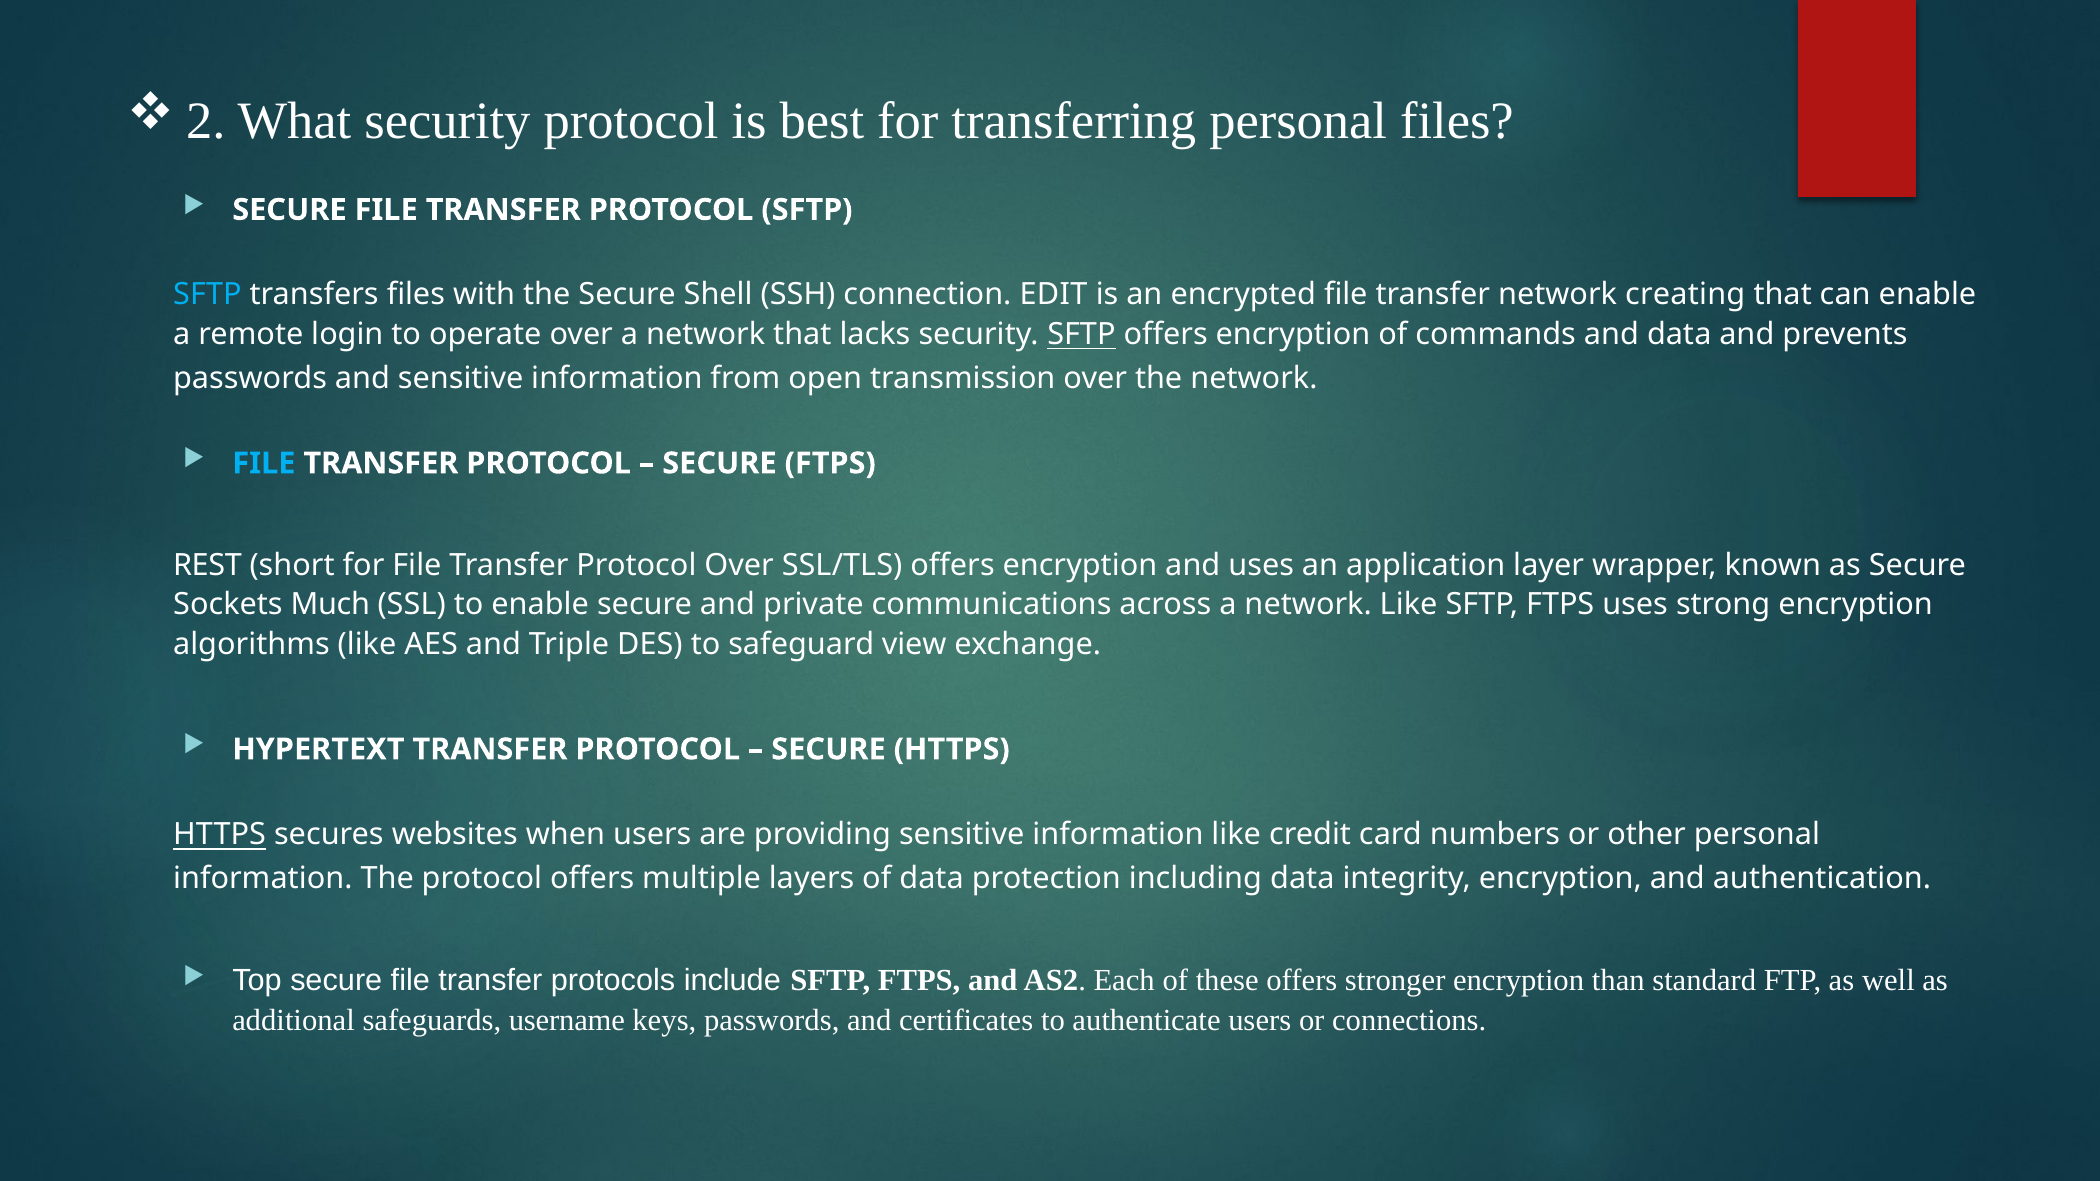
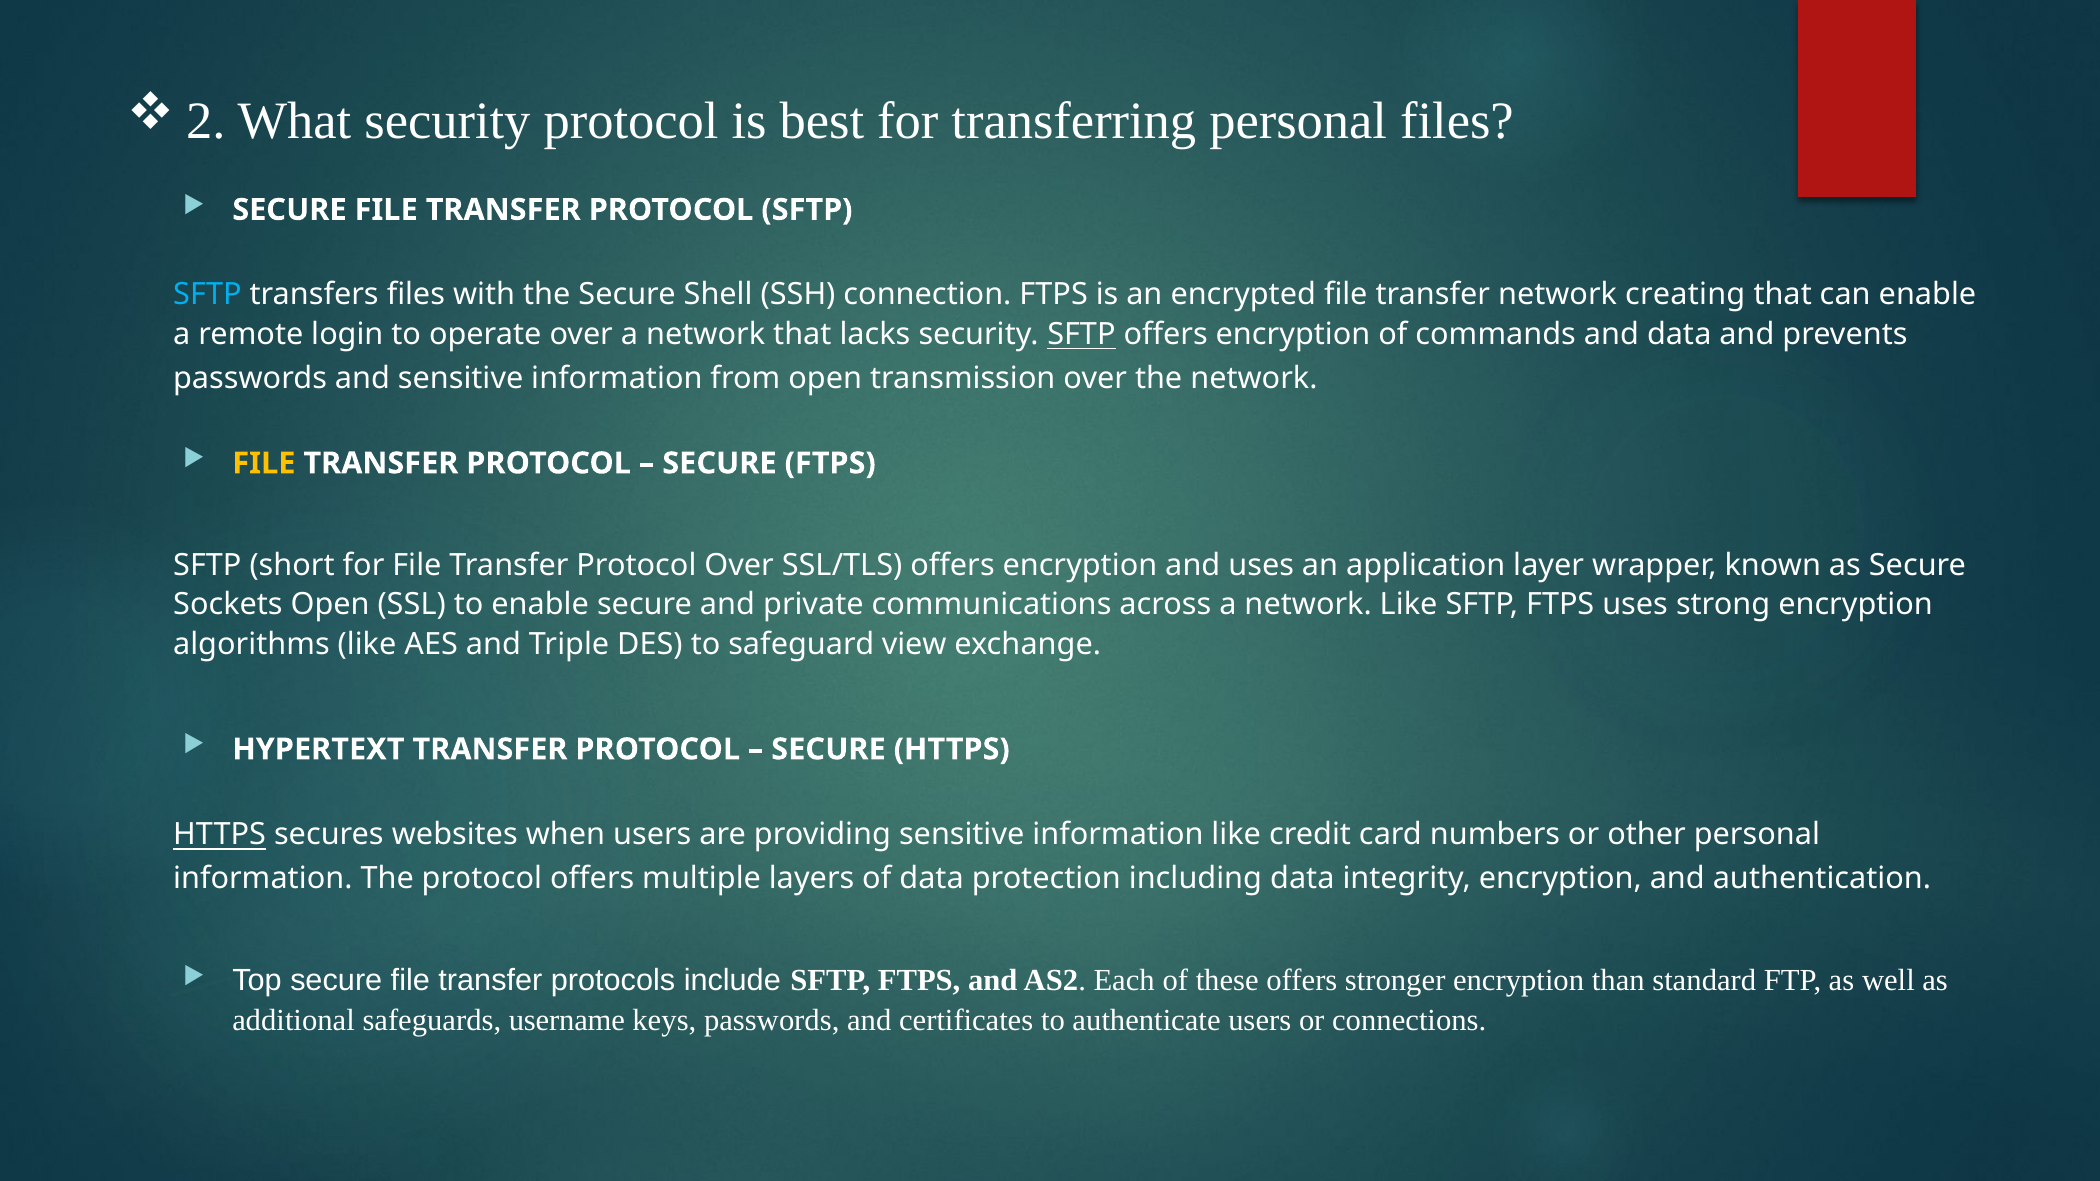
connection EDIT: EDIT -> FTPS
FILE at (264, 463) colour: light blue -> yellow
REST at (208, 566): REST -> SFTP
Sockets Much: Much -> Open
